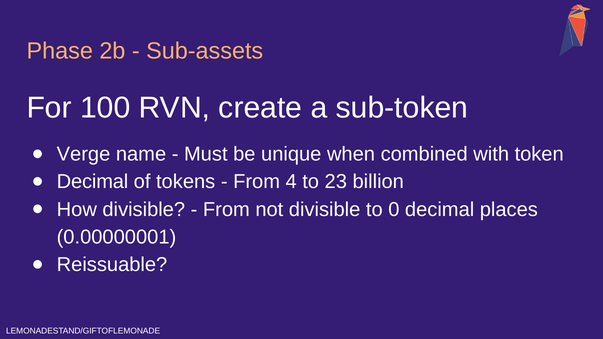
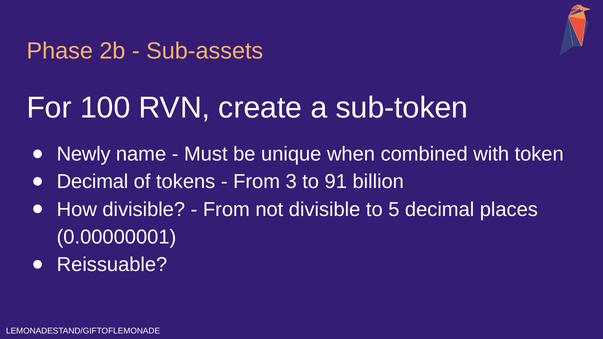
Verge: Verge -> Newly
4: 4 -> 3
23: 23 -> 91
0: 0 -> 5
